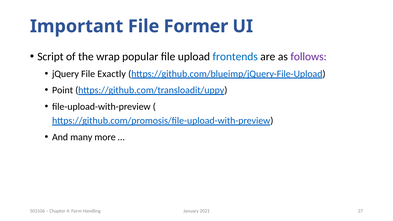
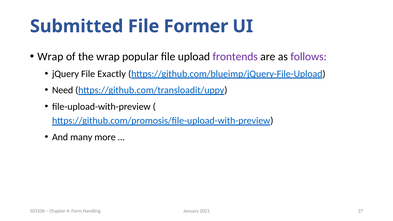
Important: Important -> Submitted
Script at (50, 57): Script -> Wrap
frontends colour: blue -> purple
Point: Point -> Need
